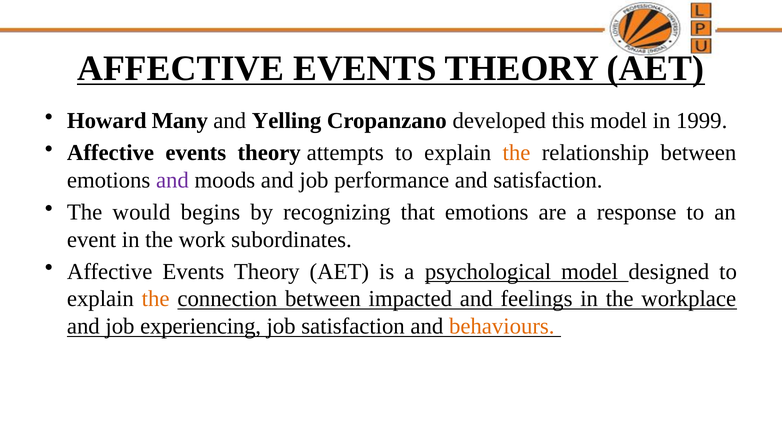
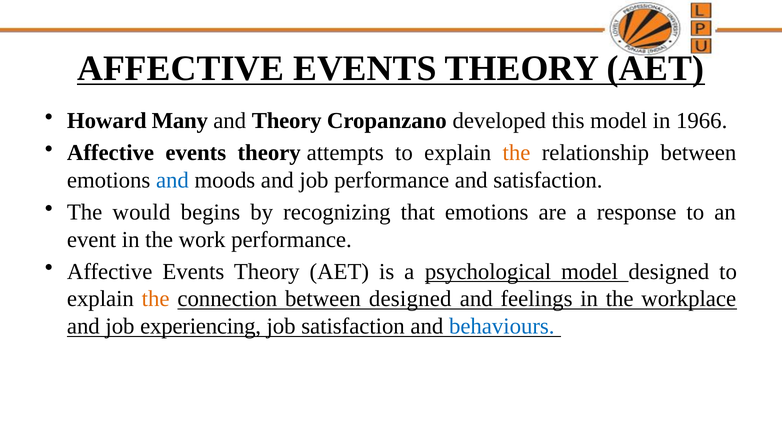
and Yelling: Yelling -> Theory
1999: 1999 -> 1966
and at (172, 180) colour: purple -> blue
work subordinates: subordinates -> performance
between impacted: impacted -> designed
behaviours colour: orange -> blue
